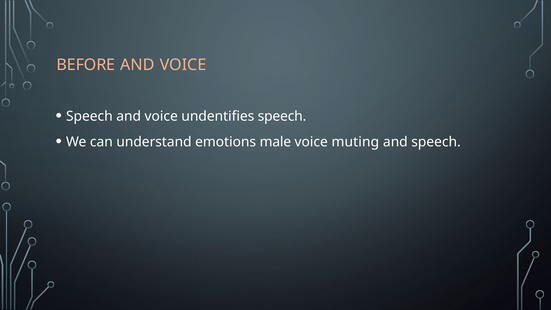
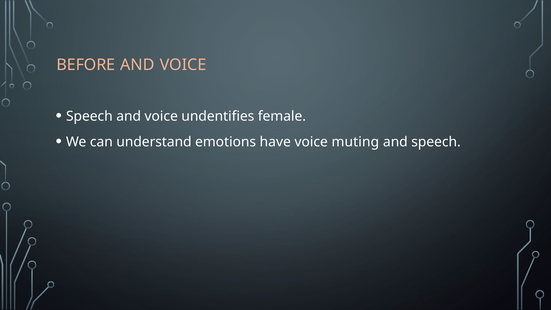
undentifies speech: speech -> female
male: male -> have
